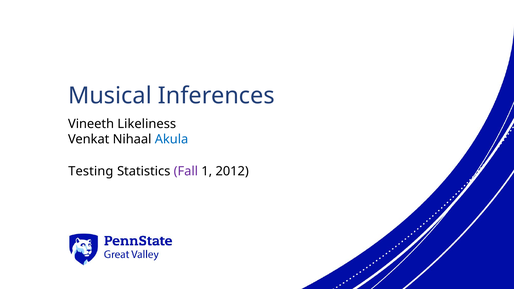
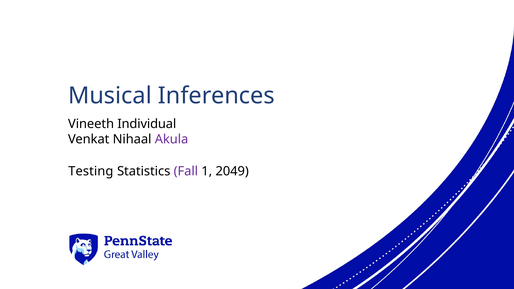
Likeliness: Likeliness -> Individual
Akula colour: blue -> purple
2012: 2012 -> 2049
